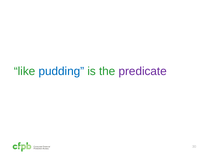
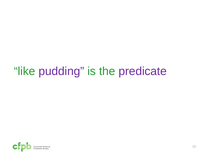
pudding colour: blue -> purple
